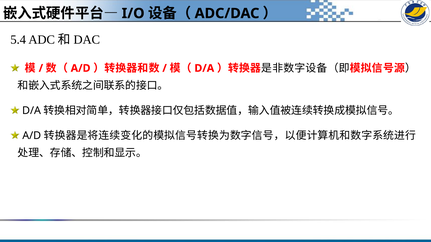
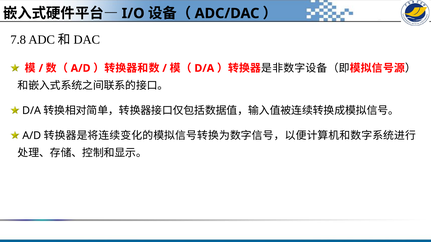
5.4: 5.4 -> 7.8
